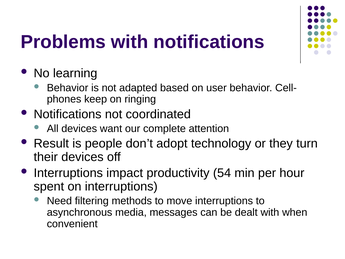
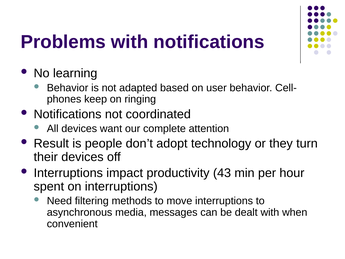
54: 54 -> 43
